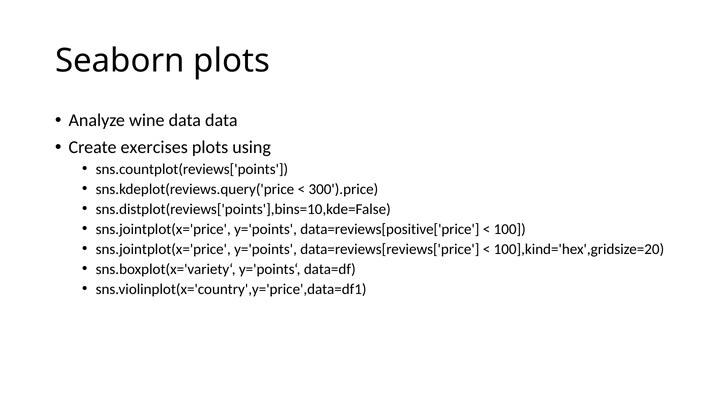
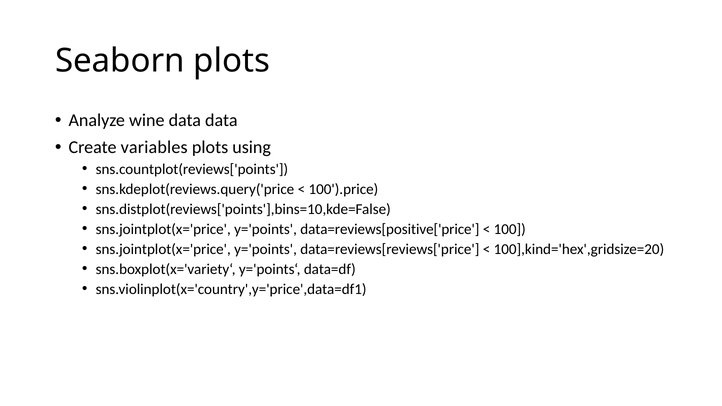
exercises: exercises -> variables
300').price: 300').price -> 100').price
